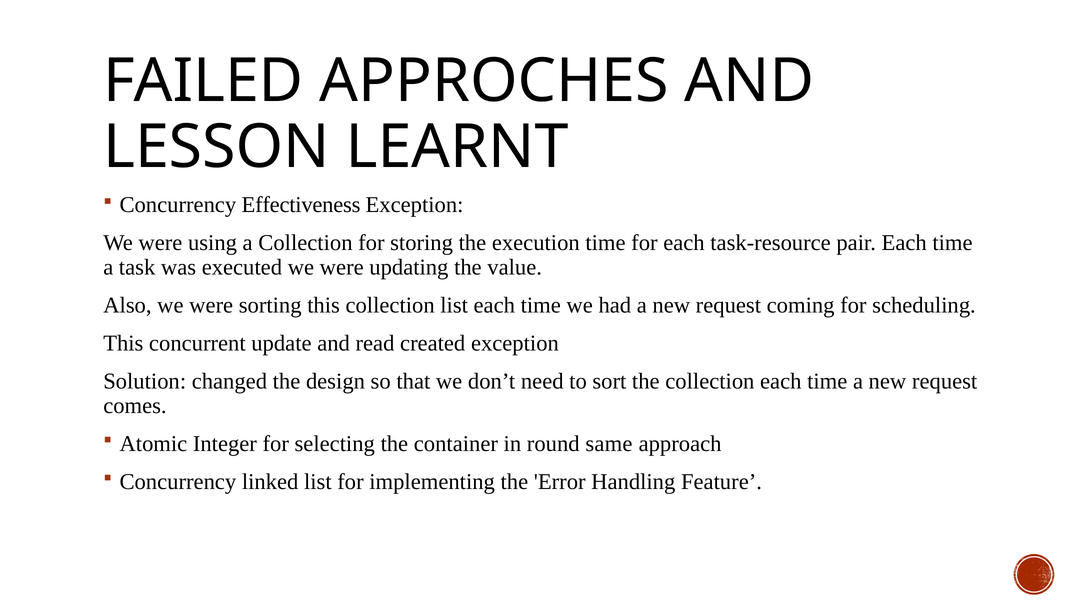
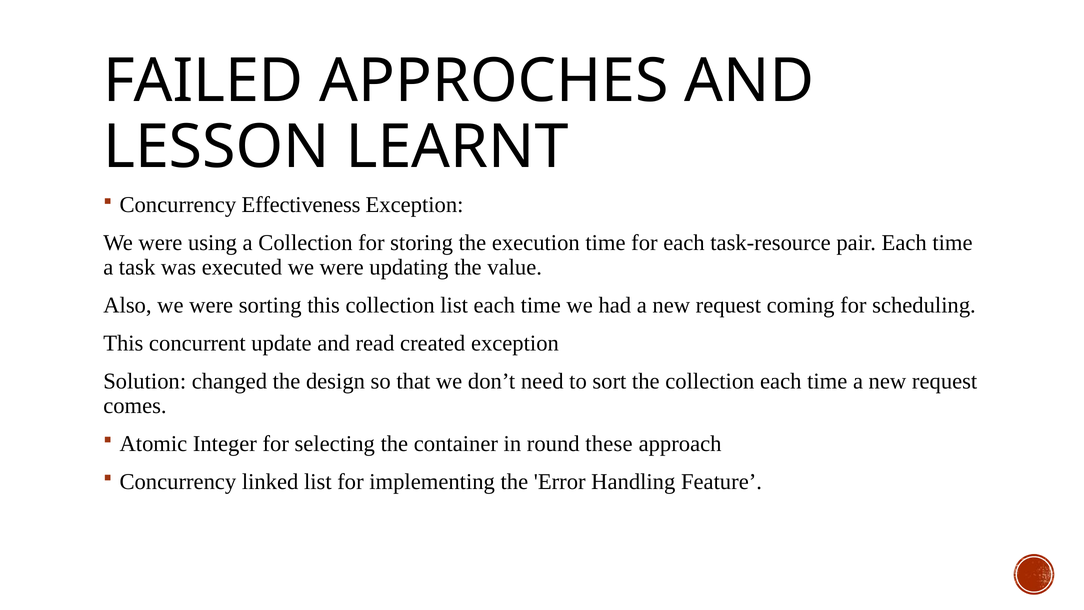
same: same -> these
